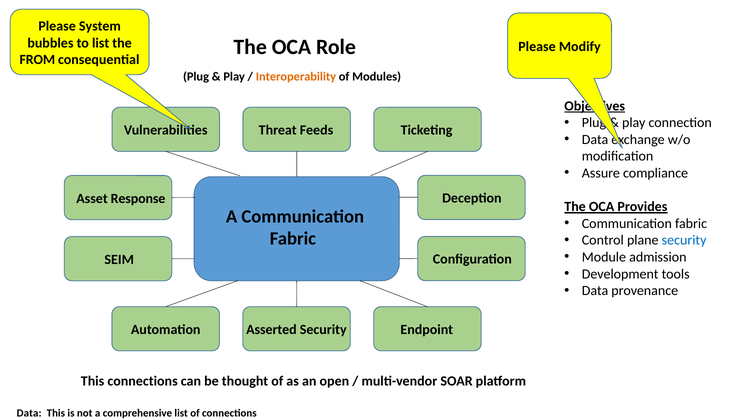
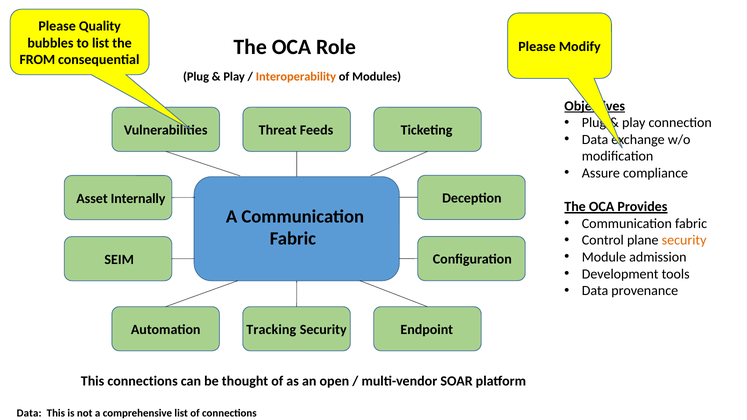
System: System -> Quality
Response: Response -> Internally
security at (684, 240) colour: blue -> orange
Asserted: Asserted -> Tracking
